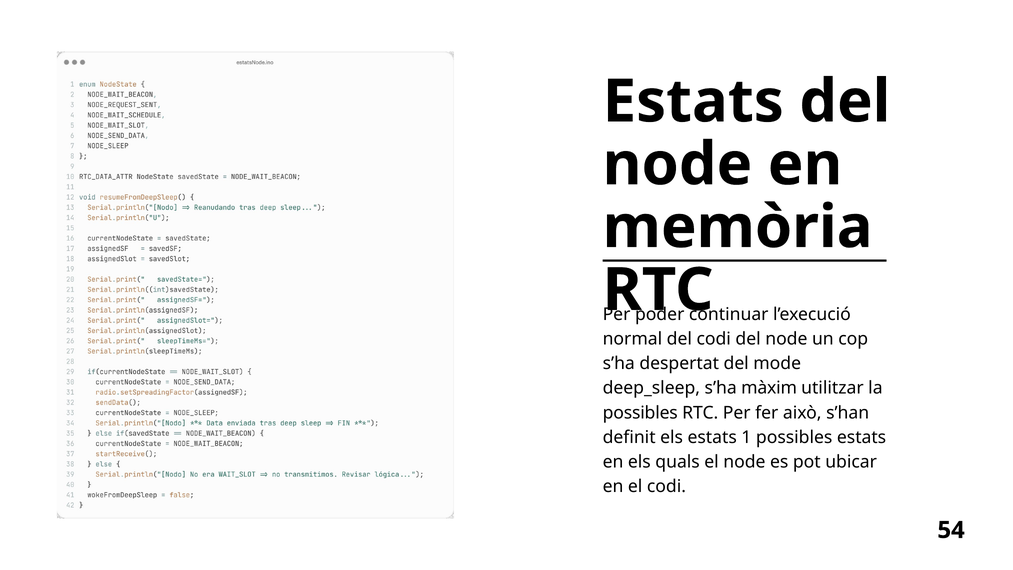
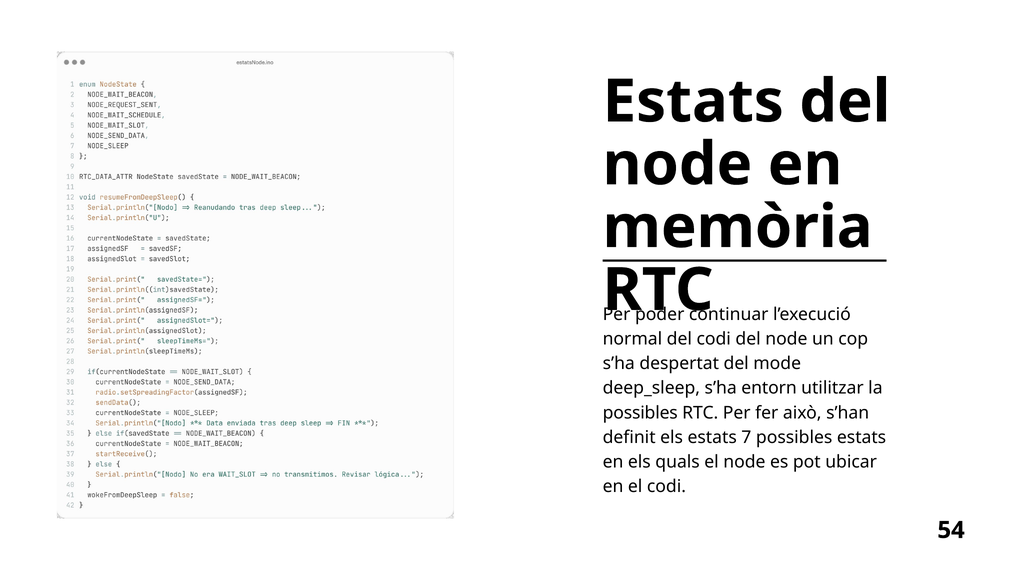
màxim: màxim -> entorn
1: 1 -> 7
